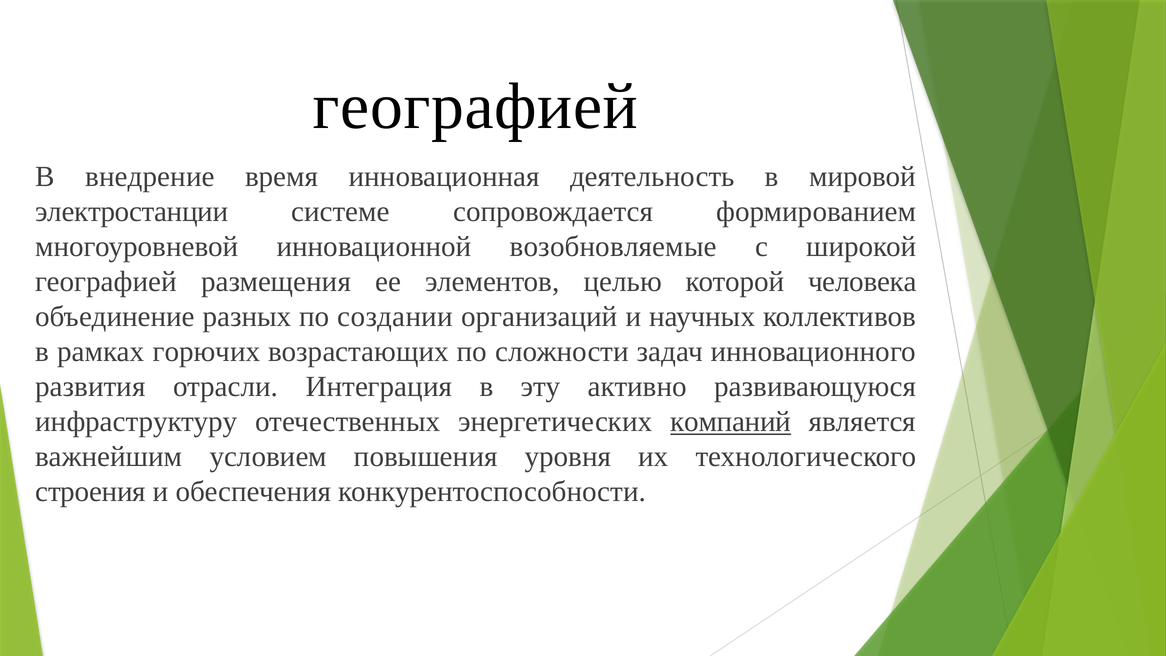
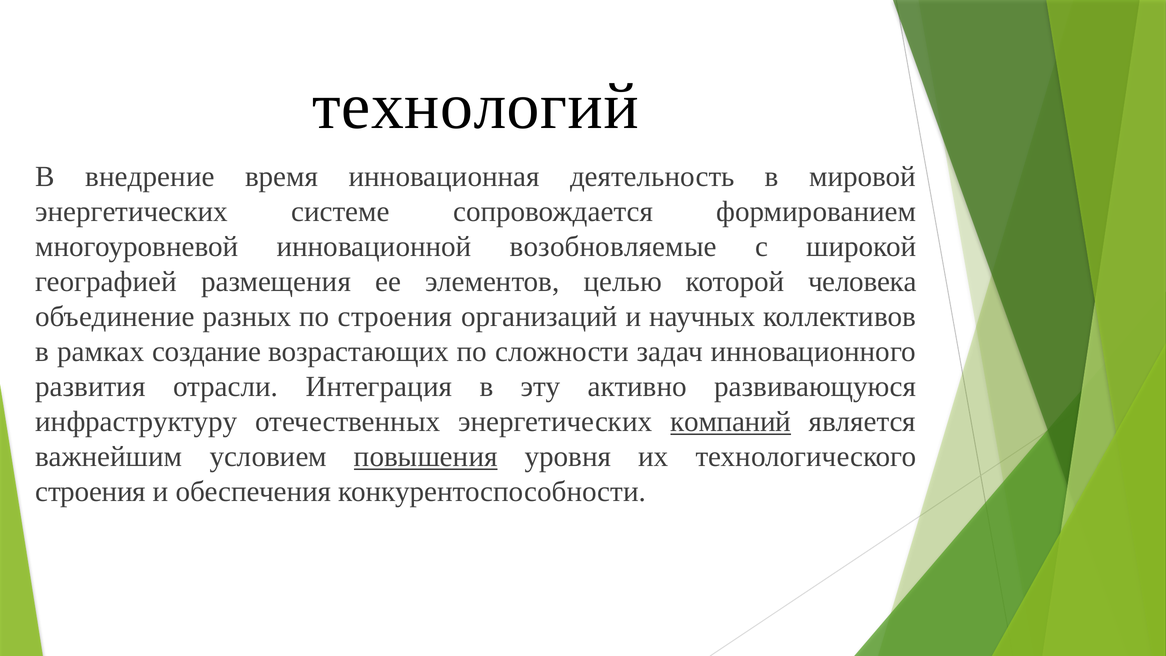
географией at (475, 107): географией -> технологий
электростанции at (132, 212): электростанции -> энергетических
по создании: создании -> строения
горючих: горючих -> создание
повышения underline: none -> present
